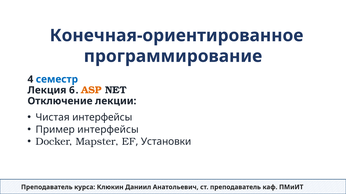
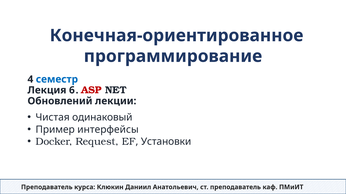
ASP colour: orange -> red
Отключение: Отключение -> Обновлений
Чистая интерфейсы: интерфейсы -> одинаковый
Mapster: Mapster -> Request
